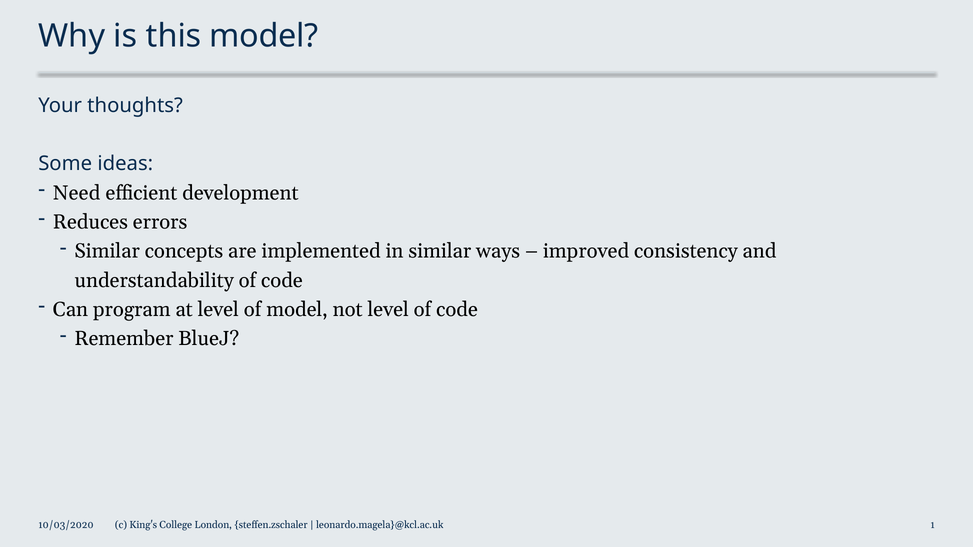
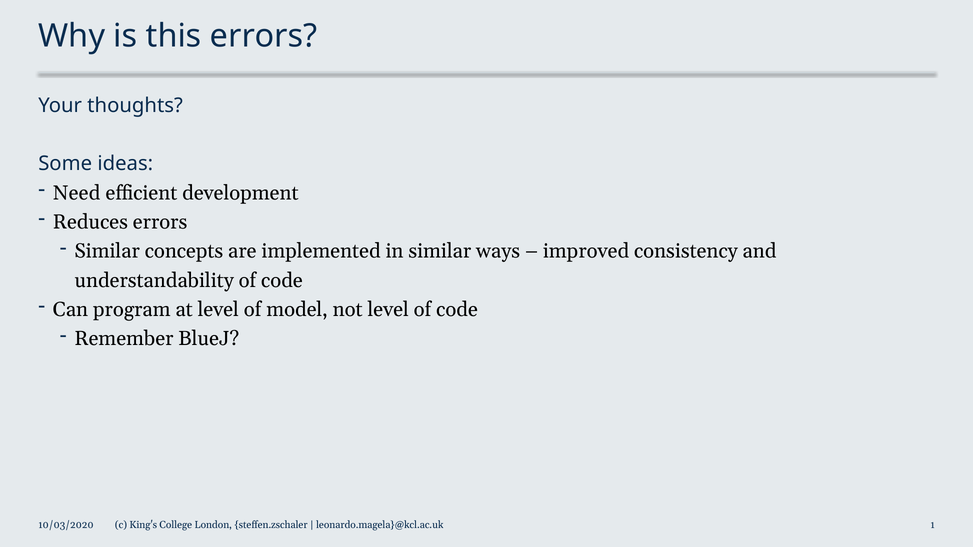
this model: model -> errors
